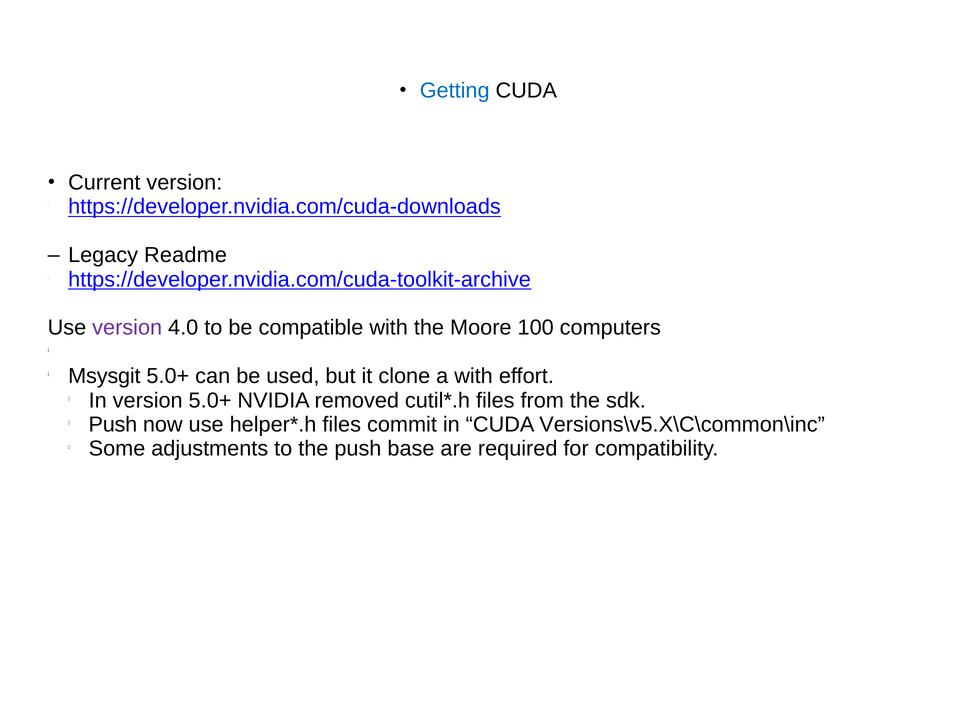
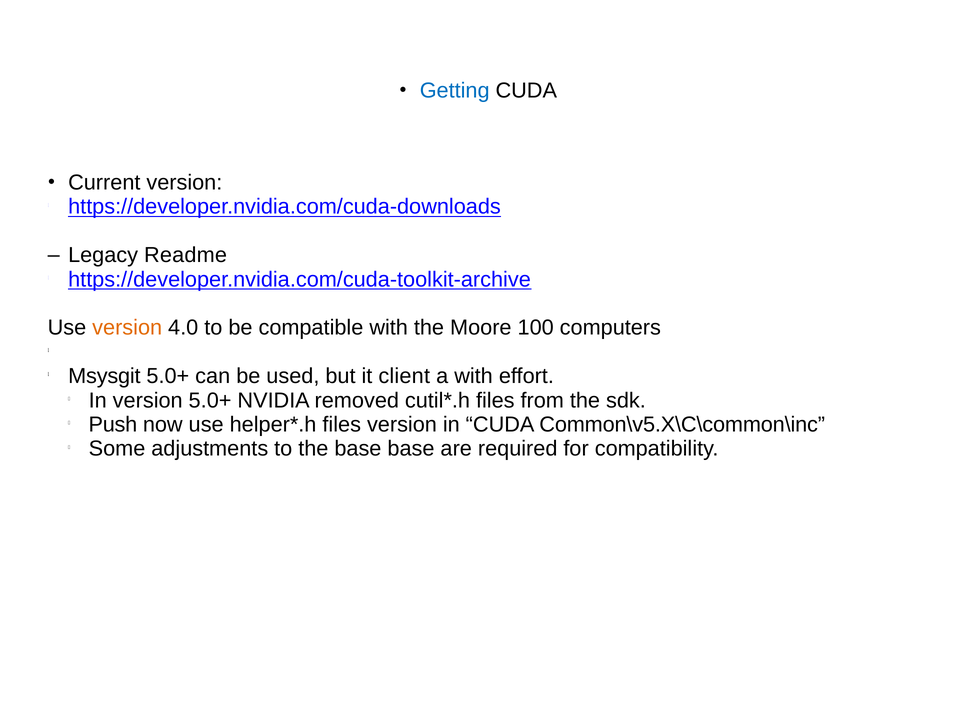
version at (127, 328) colour: purple -> orange
clone: clone -> client
files commit: commit -> version
Versions\v5.X\C\common\inc: Versions\v5.X\C\common\inc -> Common\v5.X\C\common\inc
the push: push -> base
